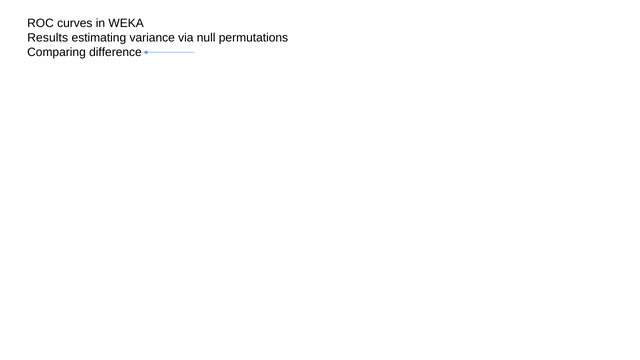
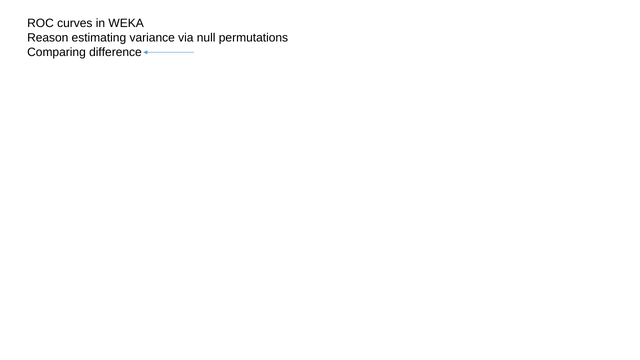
Results: Results -> Reason
